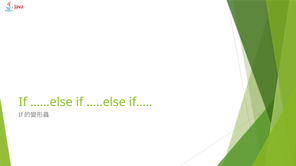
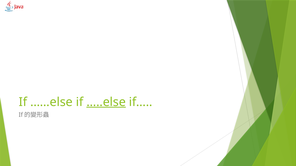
…..else underline: none -> present
